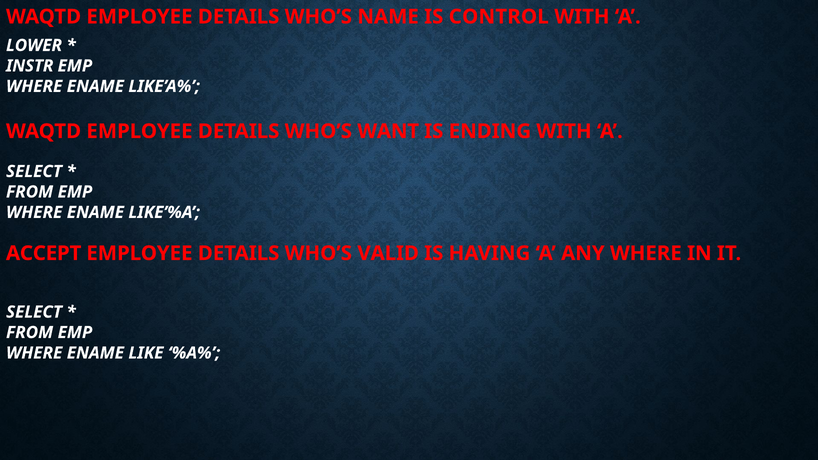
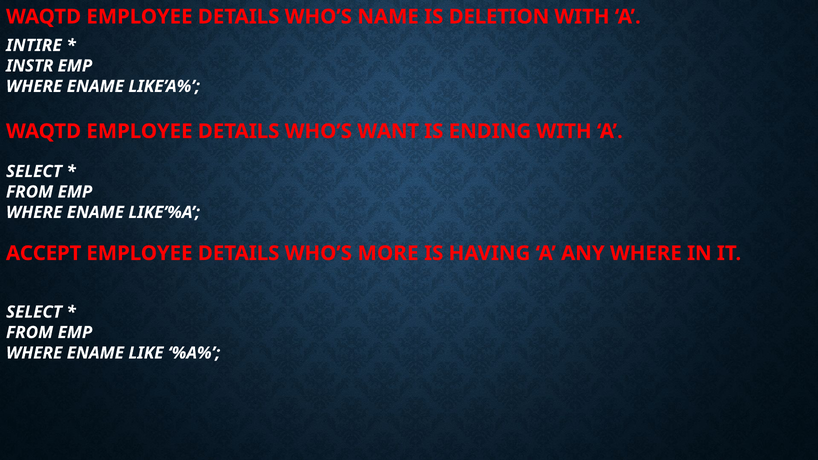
CONTROL: CONTROL -> DELETION
LOWER: LOWER -> INTIRE
VALID: VALID -> MORE
